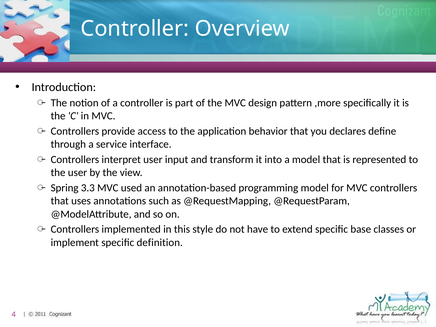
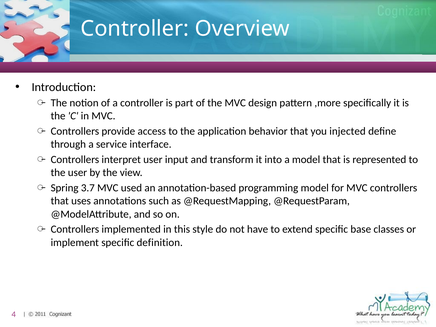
declares: declares -> injected
3.3: 3.3 -> 3.7
